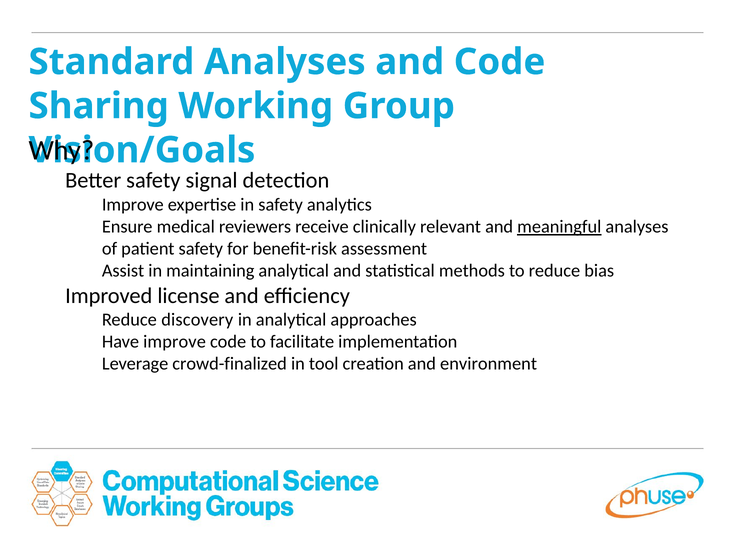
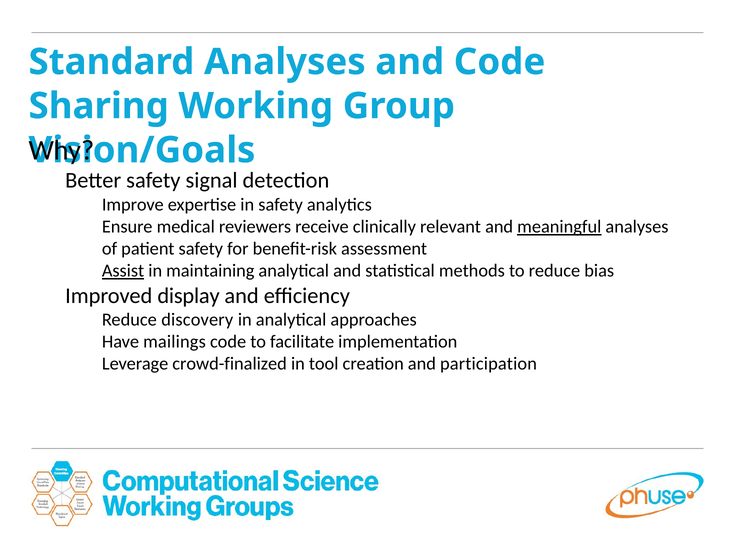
Assist underline: none -> present
license: license -> display
Have improve: improve -> mailings
environment: environment -> participation
